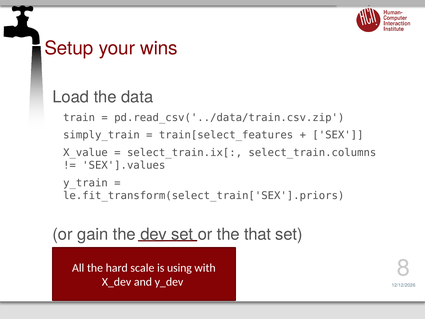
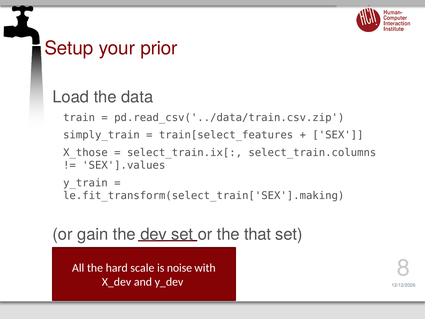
wins: wins -> prior
X_value: X_value -> X_those
le.fit_transform(select_train['SEX'].priors: le.fit_transform(select_train['SEX'].priors -> le.fit_transform(select_train['SEX'].making
using: using -> noise
